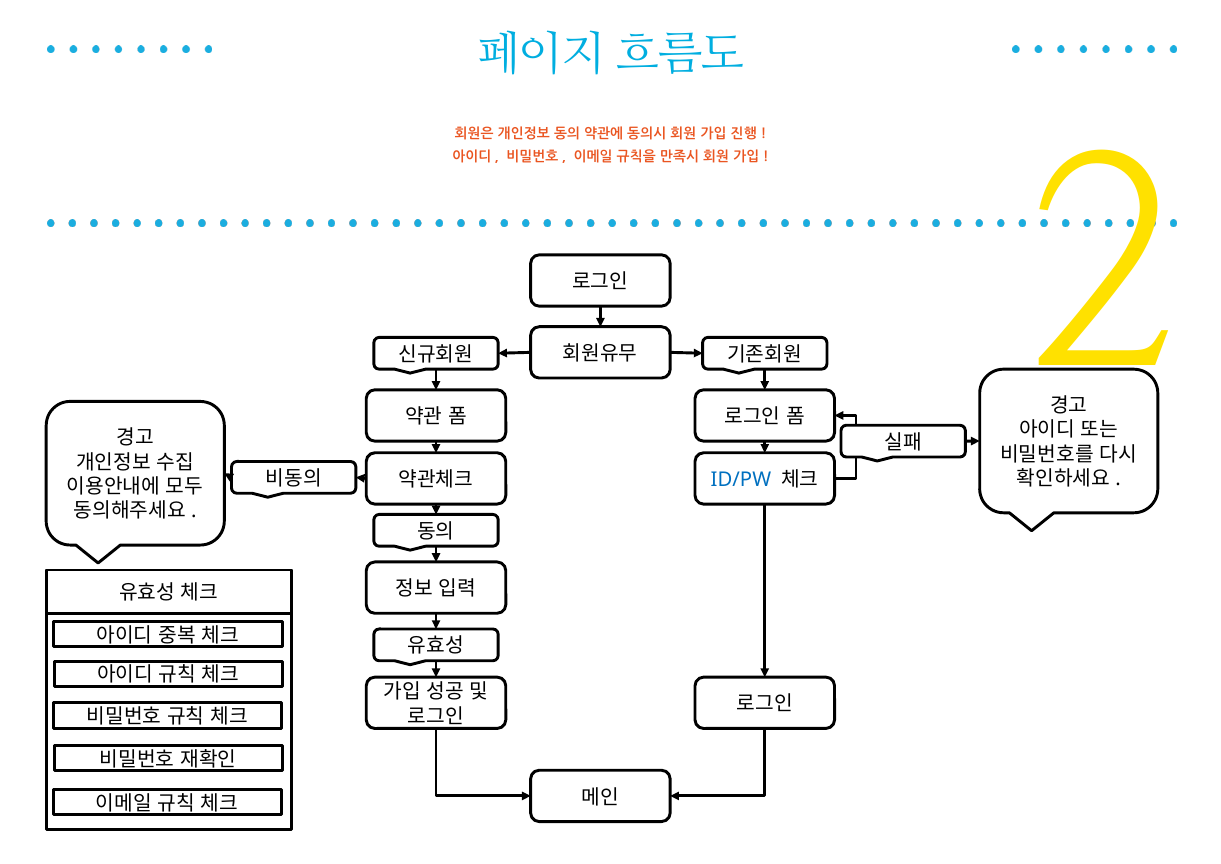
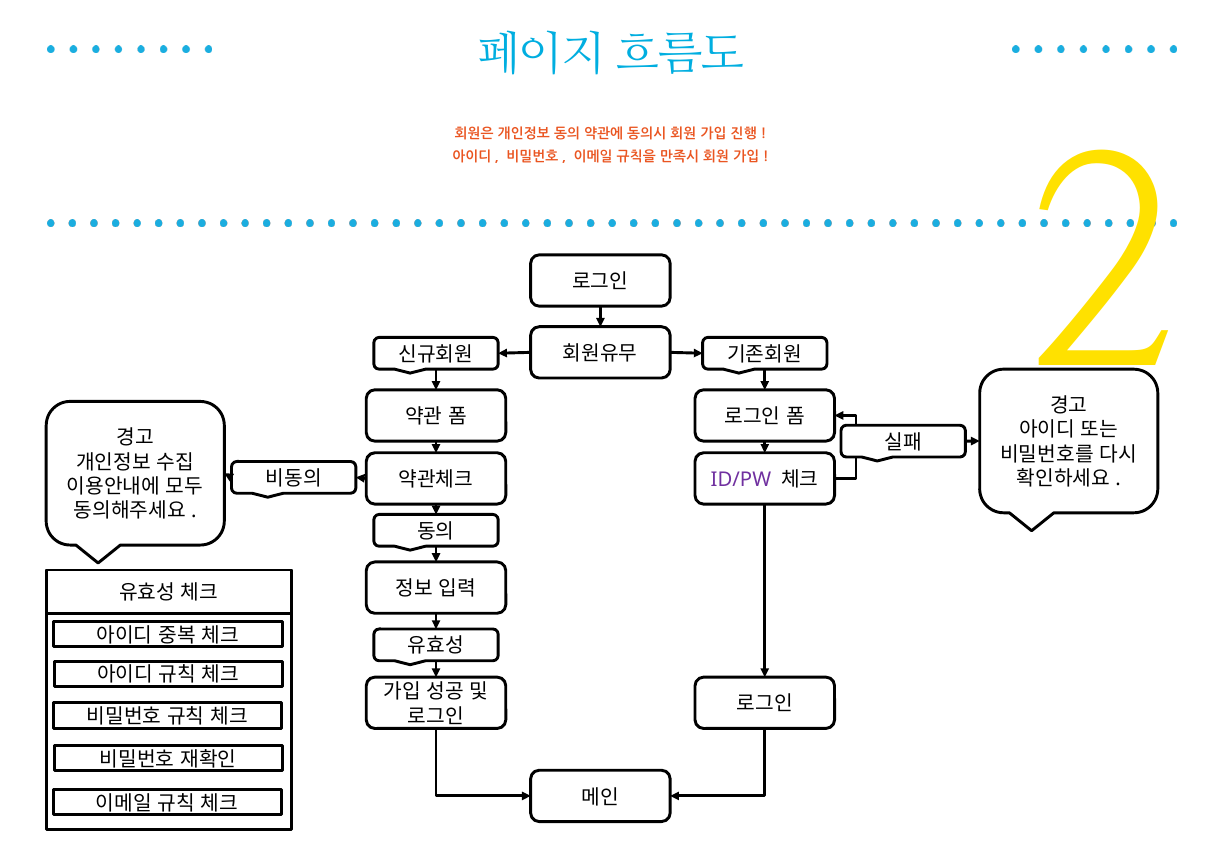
ID/PW colour: blue -> purple
